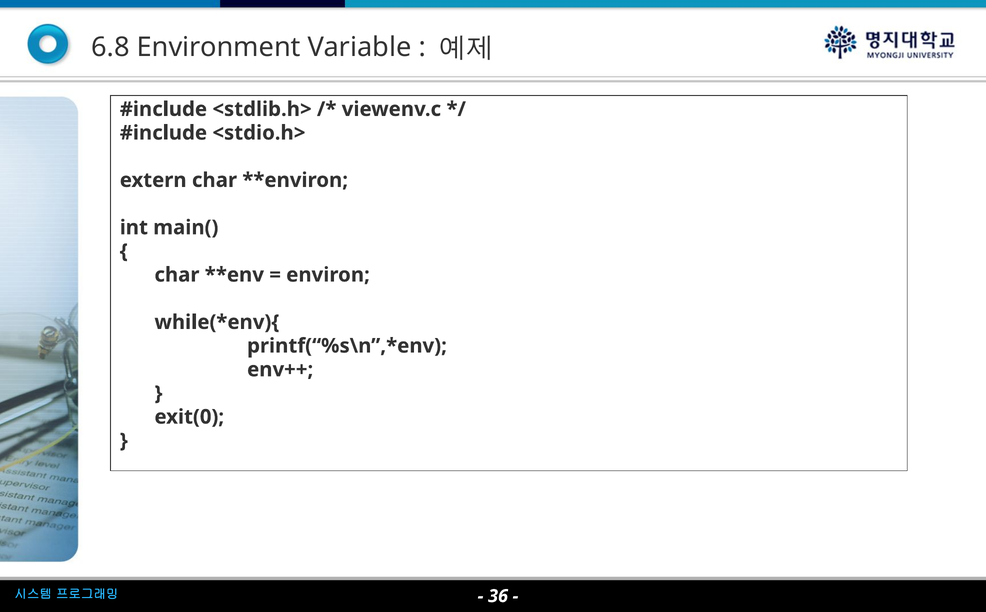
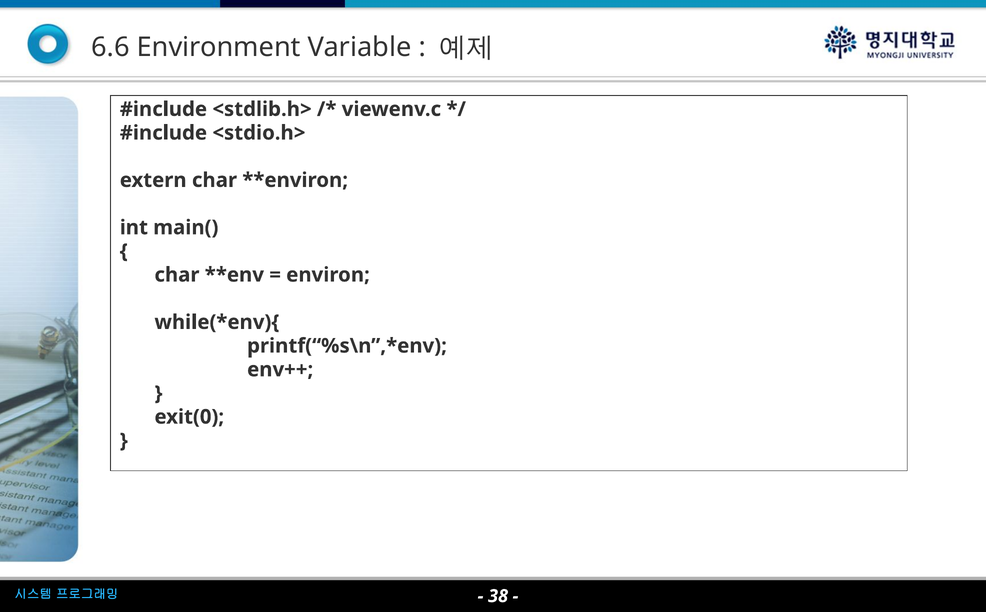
6.8: 6.8 -> 6.6
36: 36 -> 38
